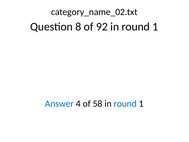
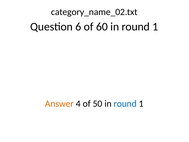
8: 8 -> 6
92: 92 -> 60
Answer colour: blue -> orange
58: 58 -> 50
